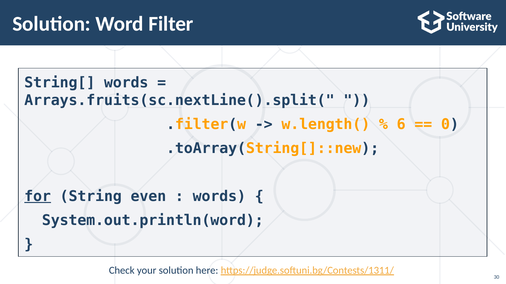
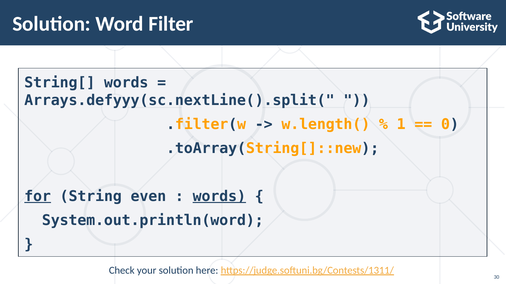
Arrays.fruits(sc.nextLine().split(: Arrays.fruits(sc.nextLine().split( -> Arrays.defyyy(sc.nextLine().split(
6: 6 -> 1
words at (219, 197) underline: none -> present
